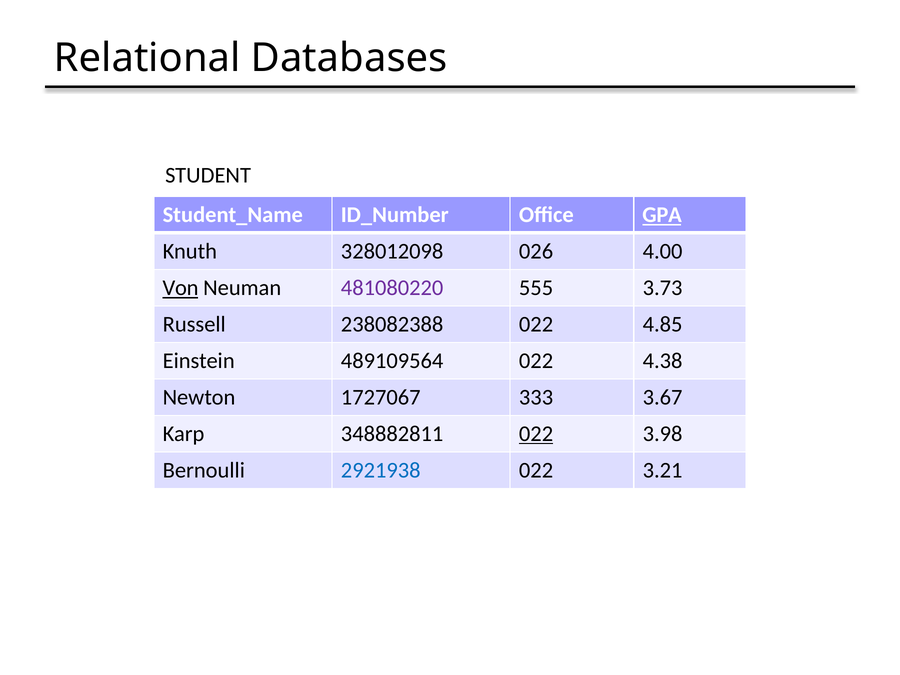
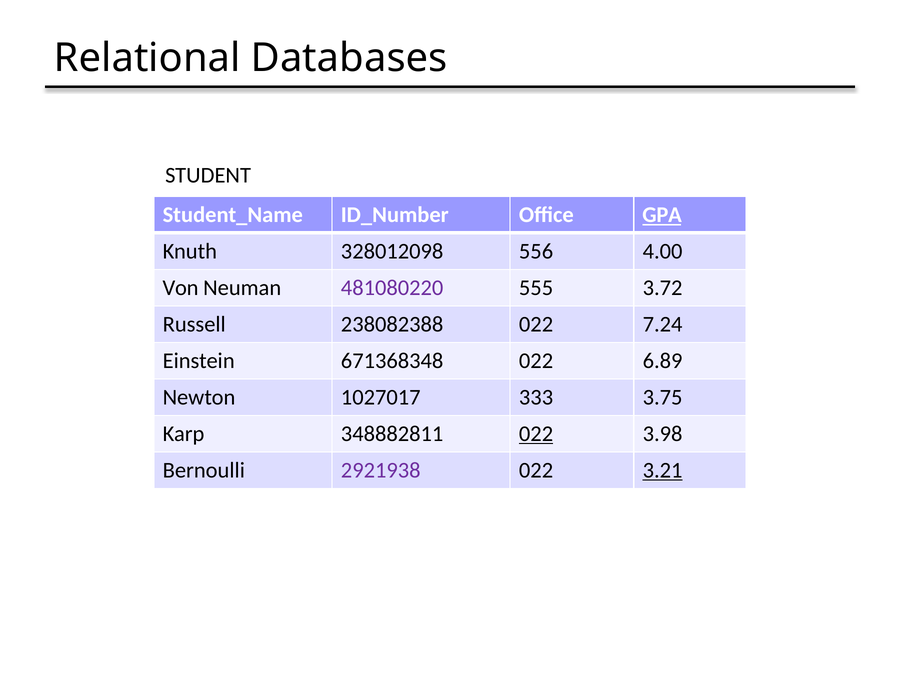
026: 026 -> 556
Von underline: present -> none
3.73: 3.73 -> 3.72
4.85: 4.85 -> 7.24
489109564: 489109564 -> 671368348
4.38: 4.38 -> 6.89
1727067: 1727067 -> 1027017
3.67: 3.67 -> 3.75
2921938 colour: blue -> purple
3.21 underline: none -> present
